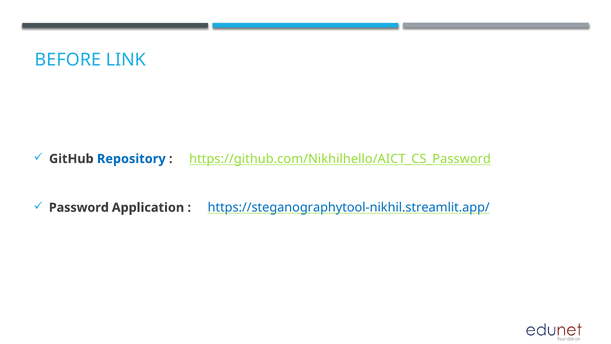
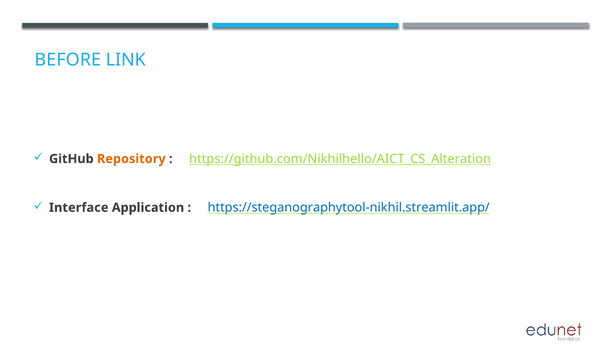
Repository colour: blue -> orange
https://github.com/Nikhilhello/AICT_CS_Password: https://github.com/Nikhilhello/AICT_CS_Password -> https://github.com/Nikhilhello/AICT_CS_Alteration
Password: Password -> Interface
